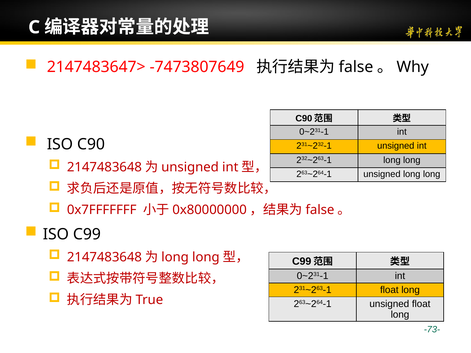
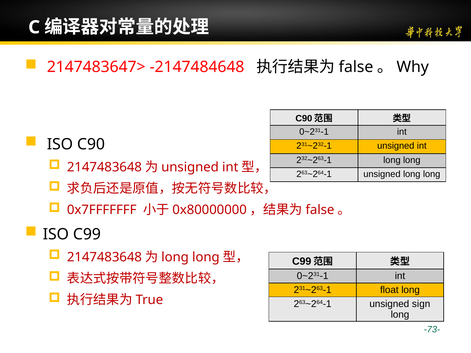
-7473807649: -7473807649 -> -2147484648
unsigned float: float -> sign
